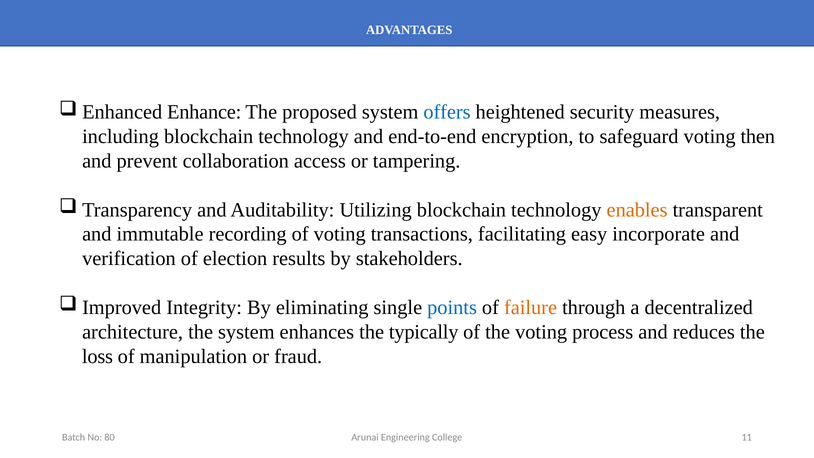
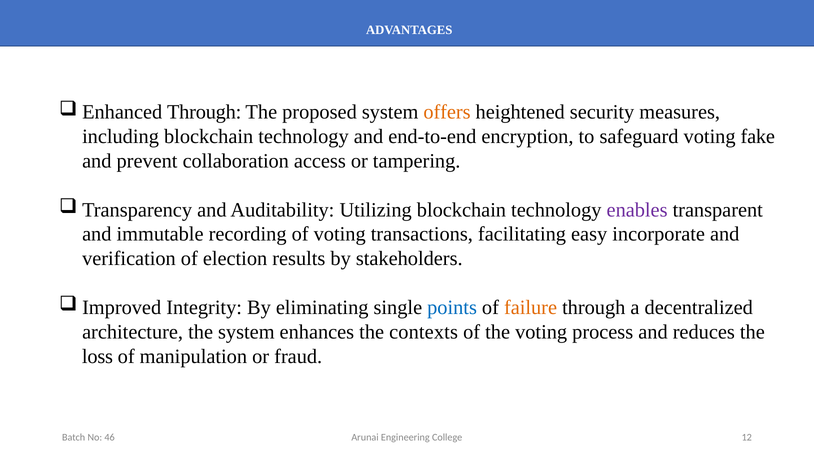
Enhance at (204, 112): Enhance -> Through
offers colour: blue -> orange
then: then -> fake
enables colour: orange -> purple
typically: typically -> contexts
11: 11 -> 12
80: 80 -> 46
